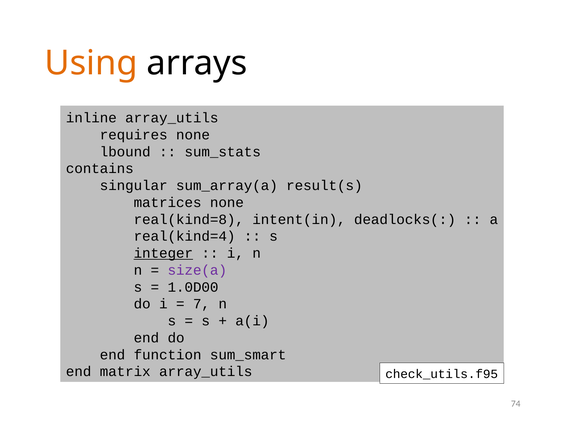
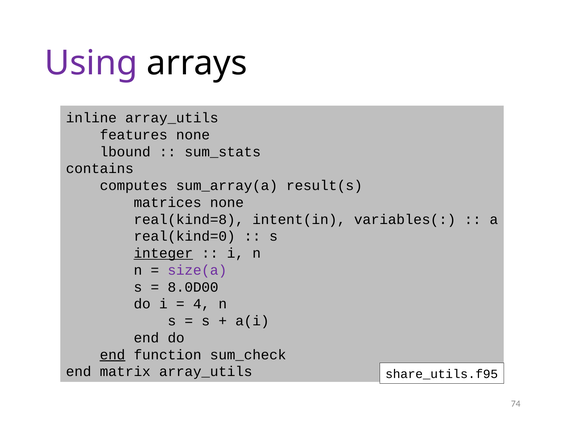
Using colour: orange -> purple
requires: requires -> features
singular: singular -> computes
deadlocks(: deadlocks( -> variables(
real(kind=4: real(kind=4 -> real(kind=0
1.0D00: 1.0D00 -> 8.0D00
7: 7 -> 4
end at (112, 355) underline: none -> present
sum_smart: sum_smart -> sum_check
check_utils.f95: check_utils.f95 -> share_utils.f95
